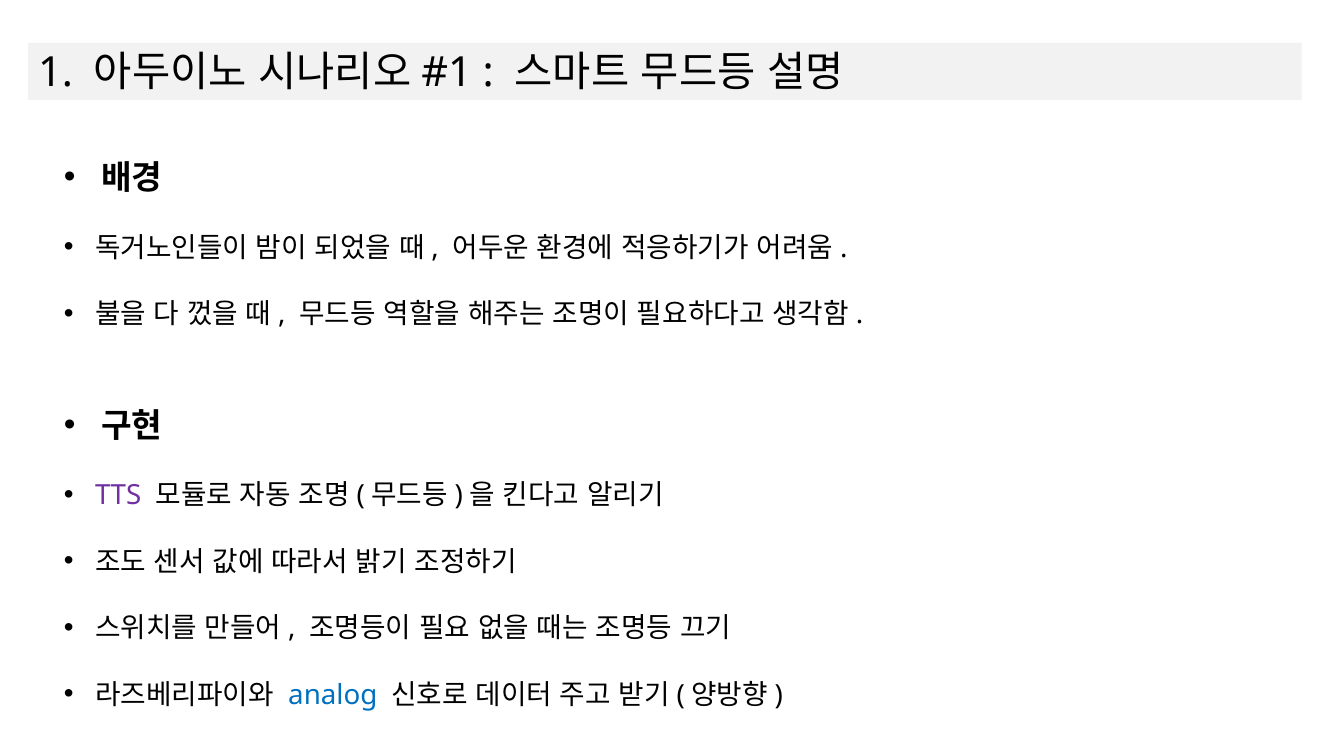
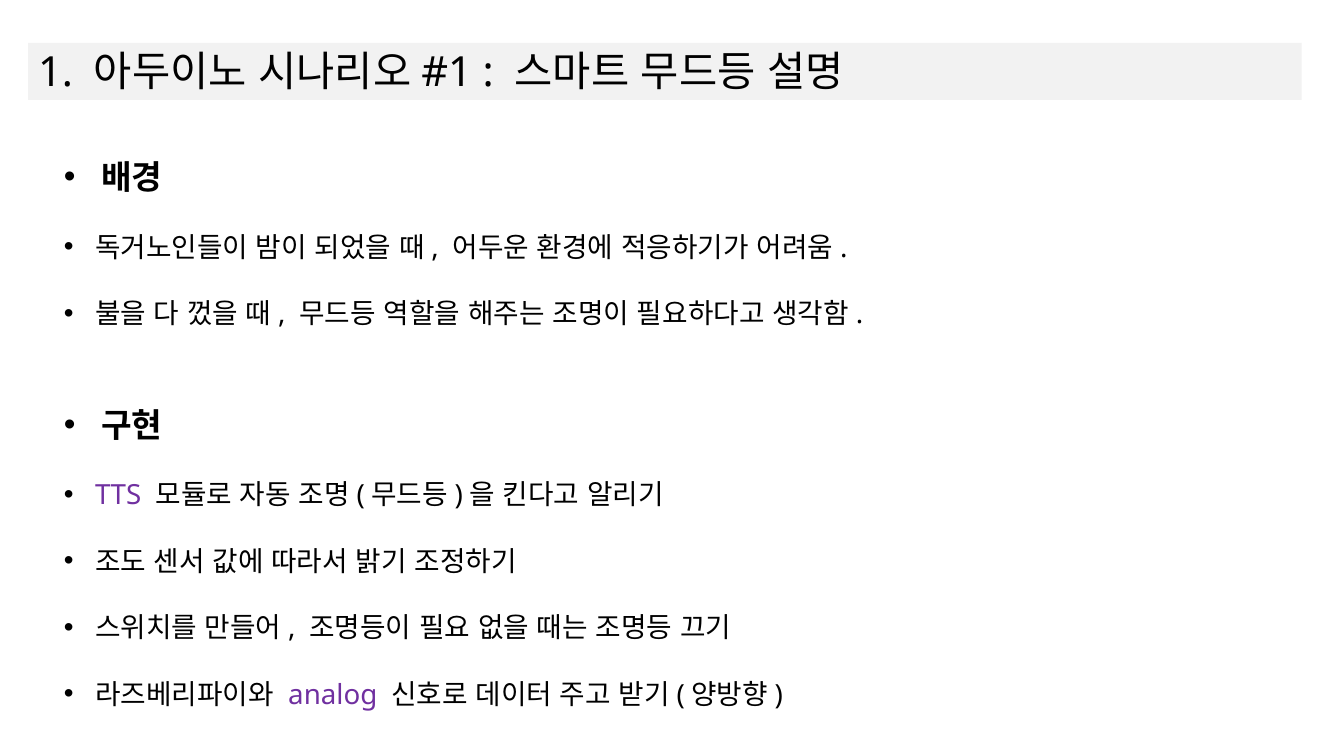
analog colour: blue -> purple
